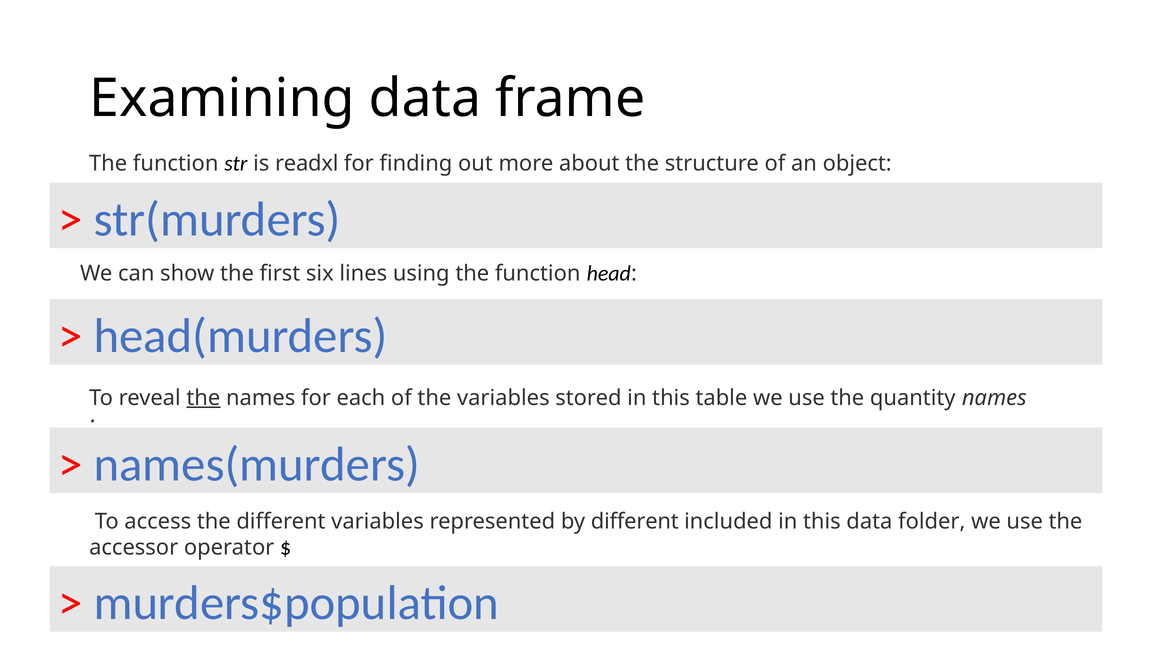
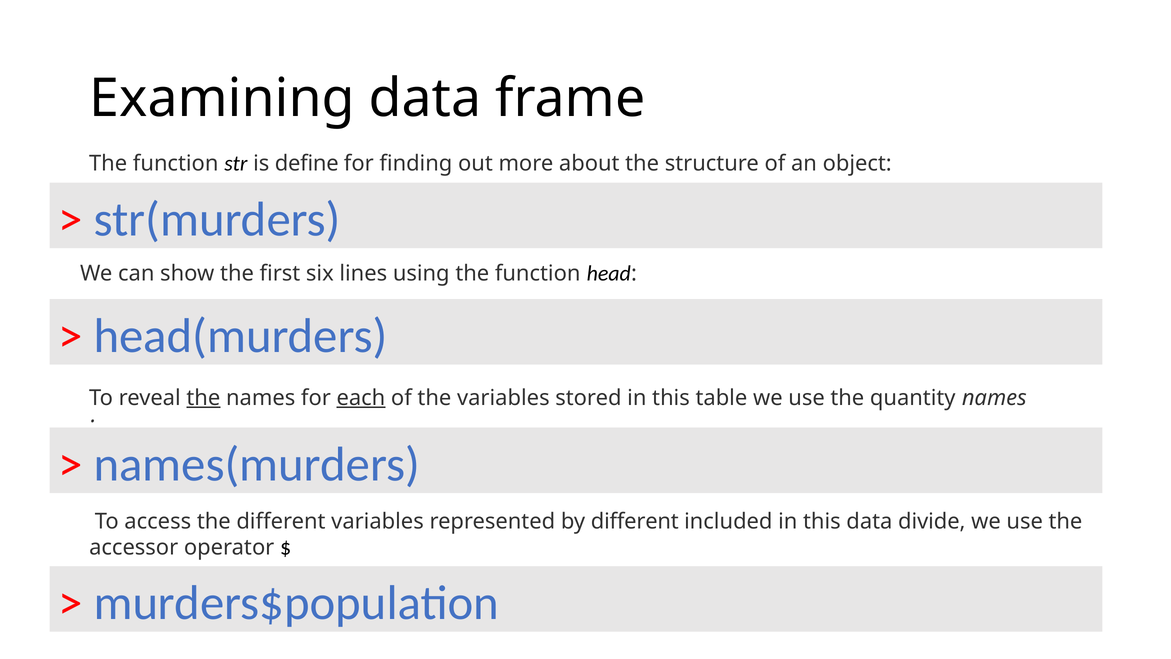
readxl: readxl -> define
each underline: none -> present
folder: folder -> divide
